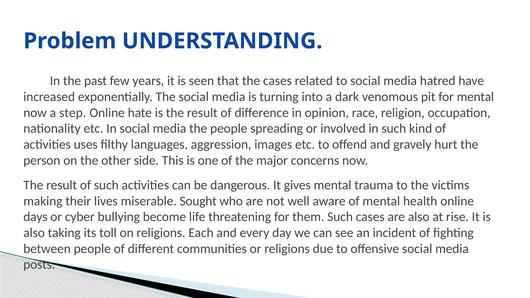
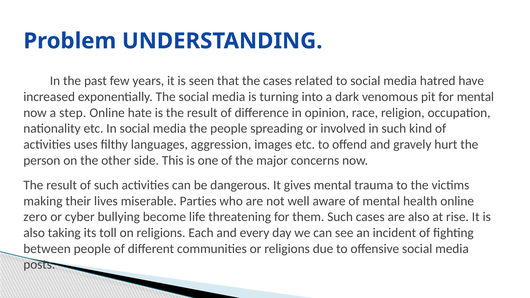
Sought: Sought -> Parties
days: days -> zero
